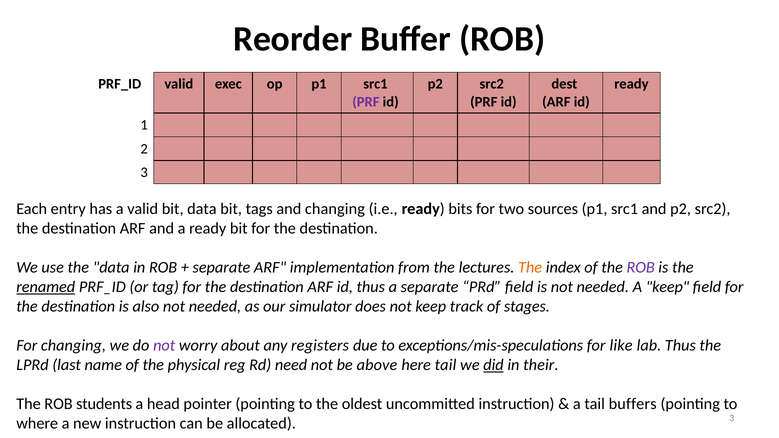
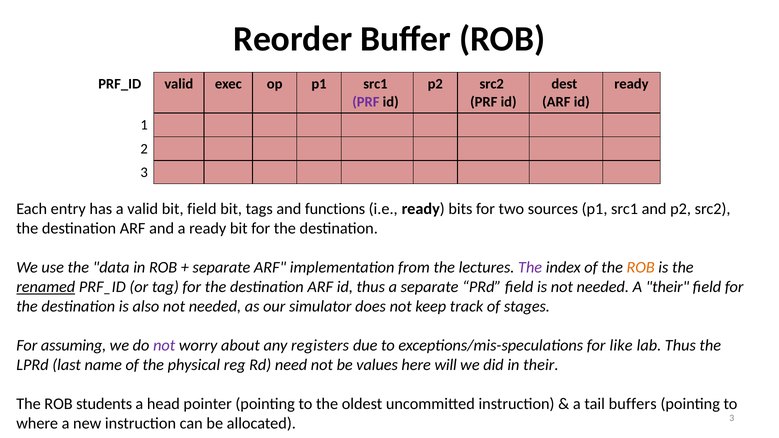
bit data: data -> field
and changing: changing -> functions
The at (530, 268) colour: orange -> purple
ROB at (641, 268) colour: purple -> orange
A keep: keep -> their
For changing: changing -> assuming
above: above -> values
here tail: tail -> will
did underline: present -> none
